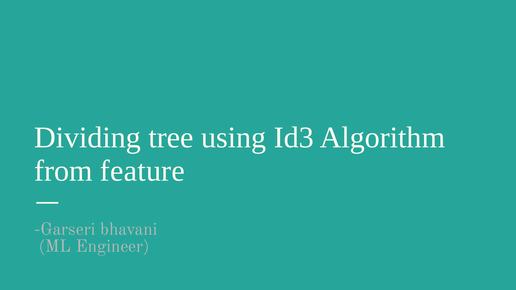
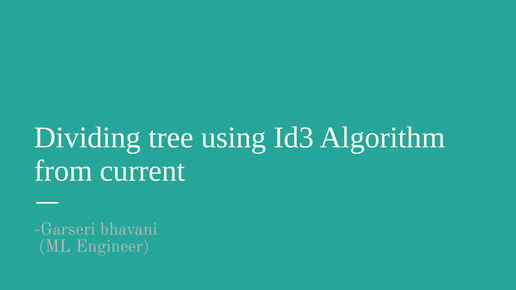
feature: feature -> current
